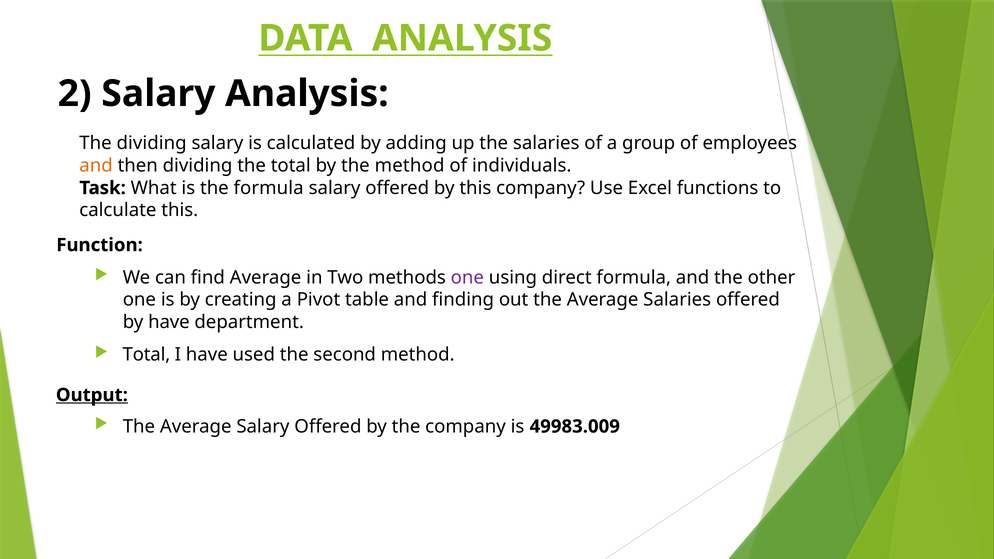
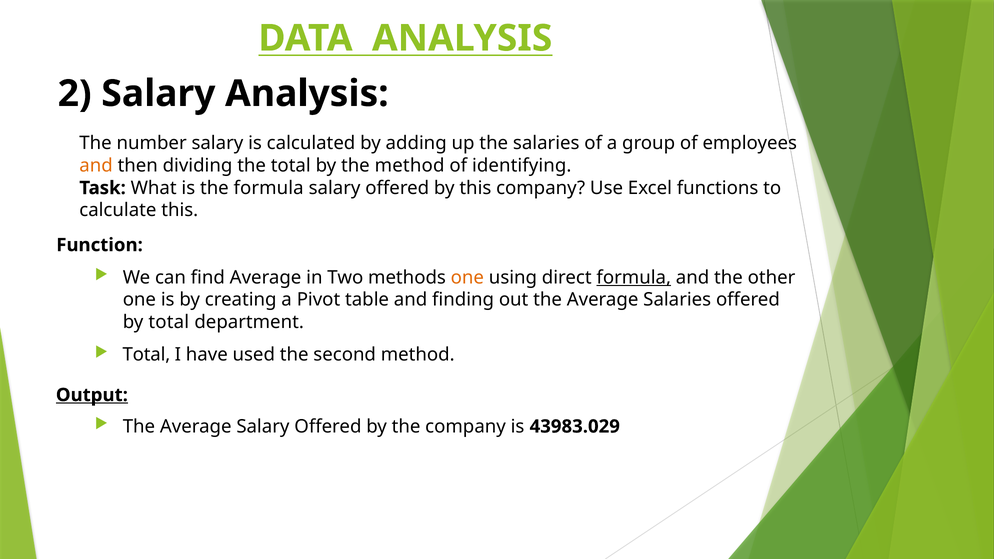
The dividing: dividing -> number
individuals: individuals -> identifying
one at (467, 277) colour: purple -> orange
formula at (634, 277) underline: none -> present
by have: have -> total
49983.009: 49983.009 -> 43983.029
